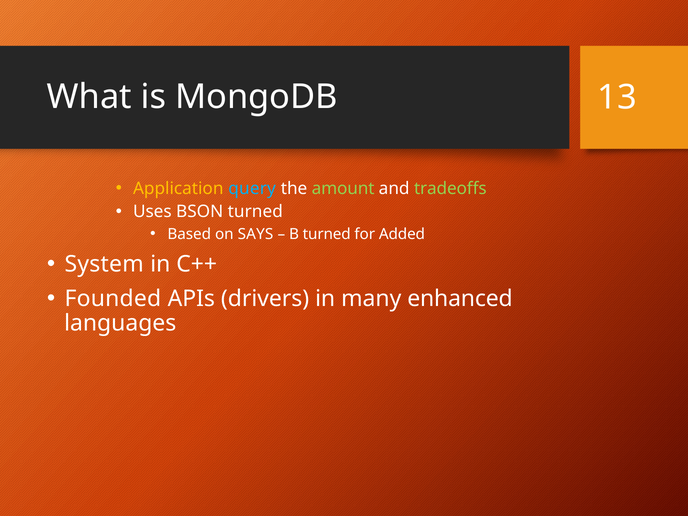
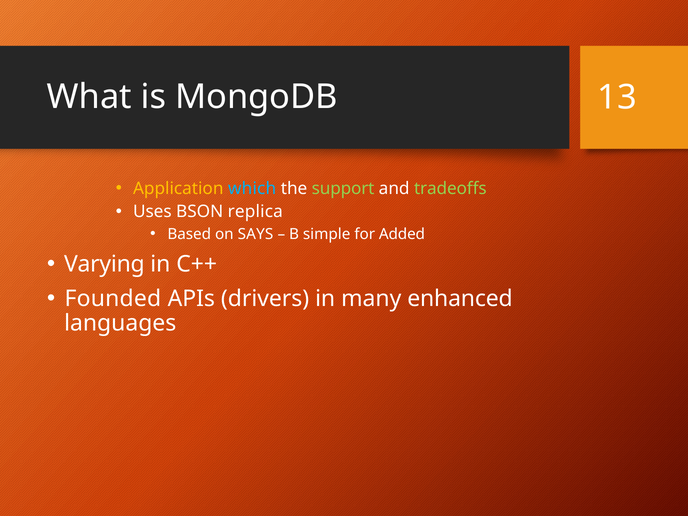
query: query -> which
amount: amount -> support
BSON turned: turned -> replica
B turned: turned -> simple
System: System -> Varying
